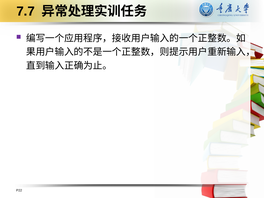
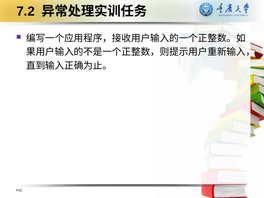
7.7: 7.7 -> 7.2
